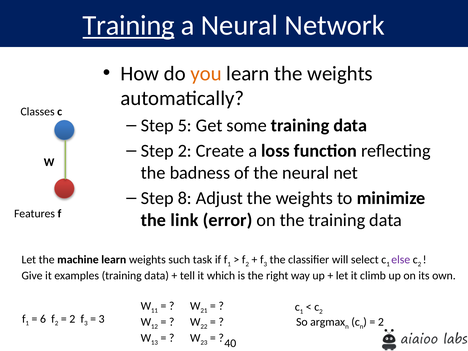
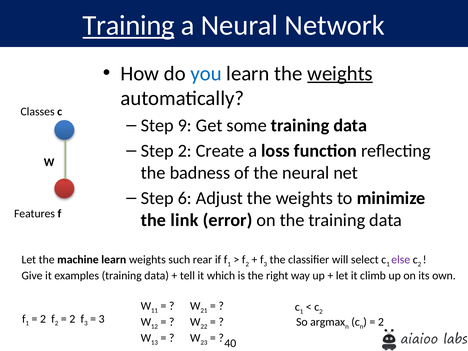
you colour: orange -> blue
weights at (340, 73) underline: none -> present
5: 5 -> 9
8: 8 -> 6
task: task -> rear
6 at (43, 319): 6 -> 2
